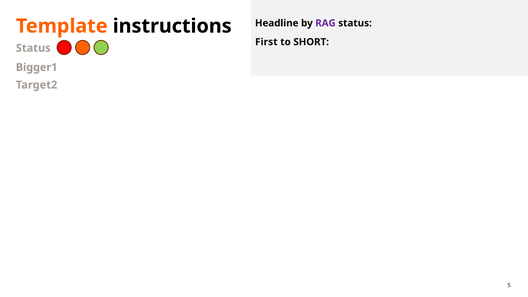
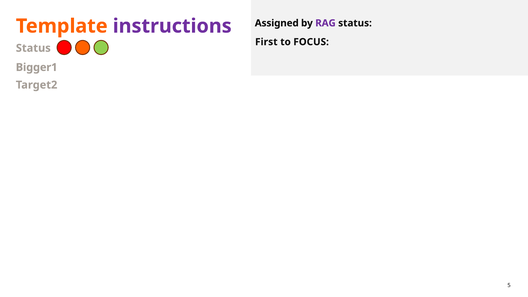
Headline: Headline -> Assigned
instructions colour: black -> purple
SHORT: SHORT -> FOCUS
